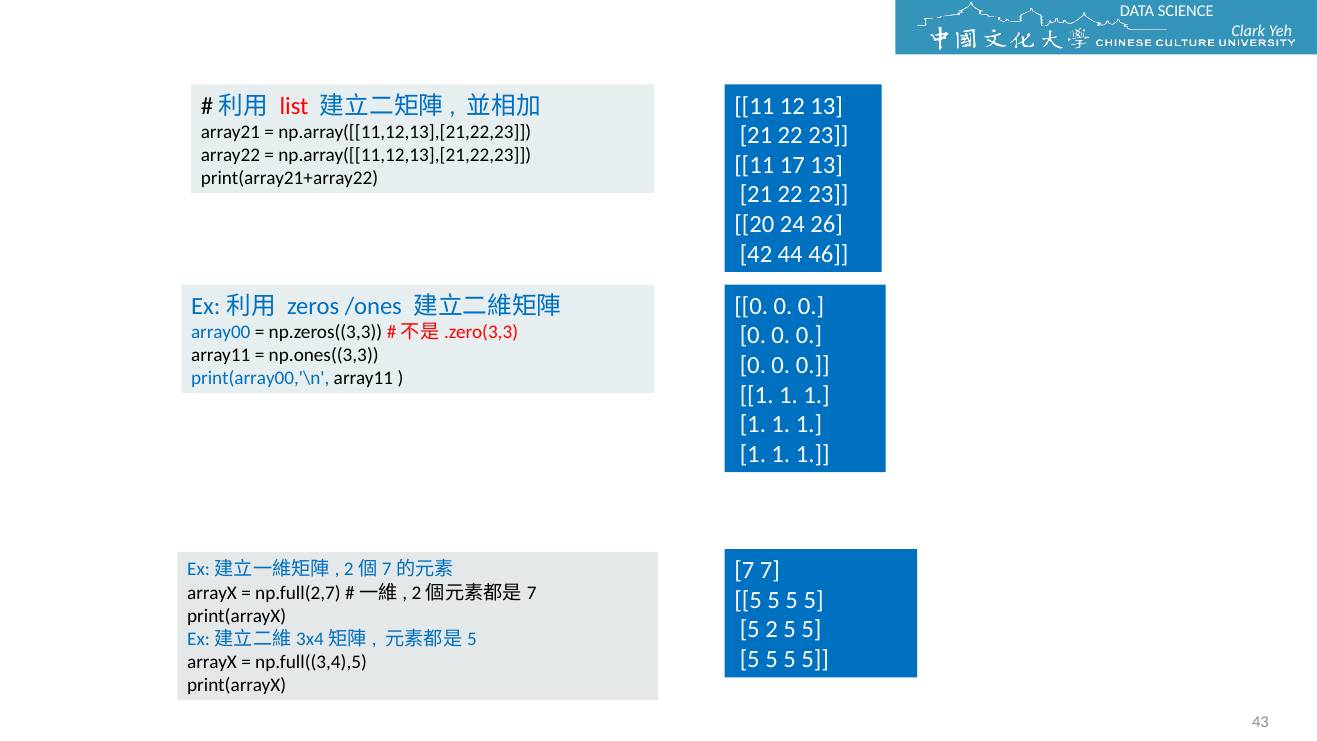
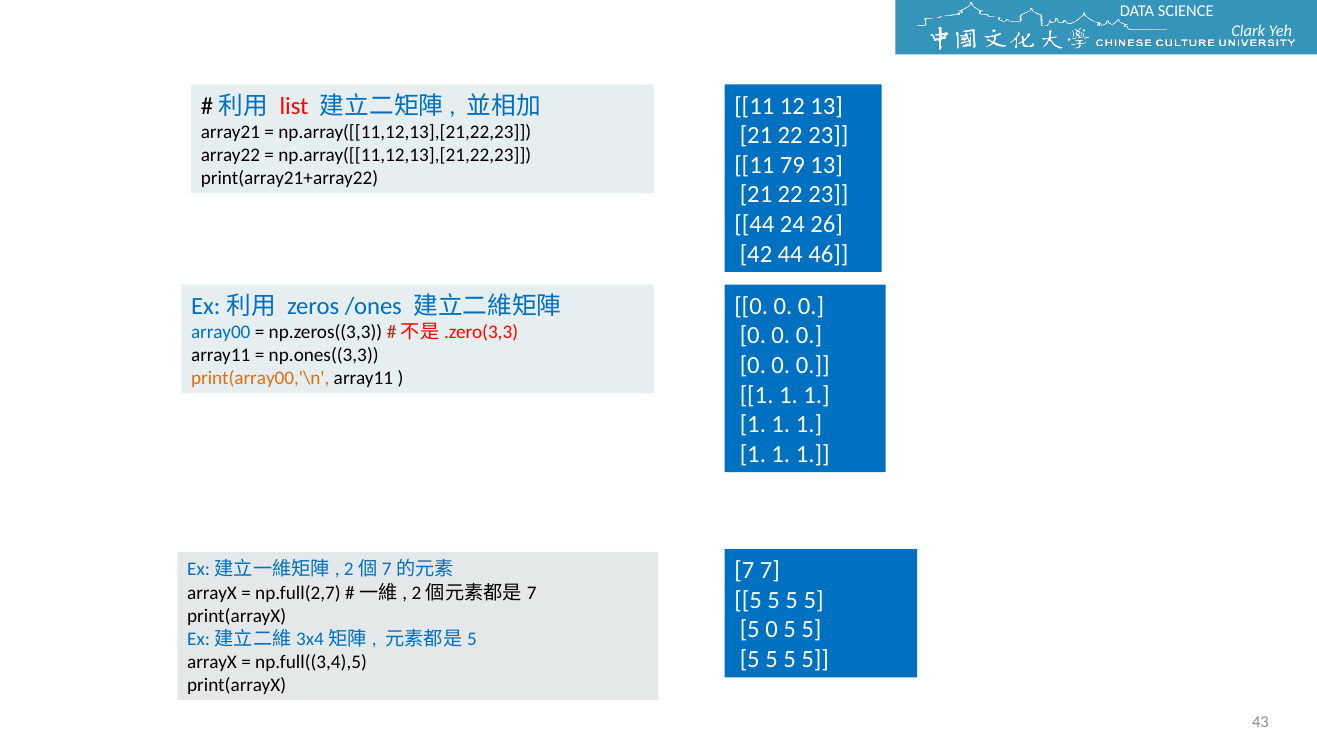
17: 17 -> 79
20 at (754, 224): 20 -> 44
print(array00,'\n colour: blue -> orange
5 2: 2 -> 0
